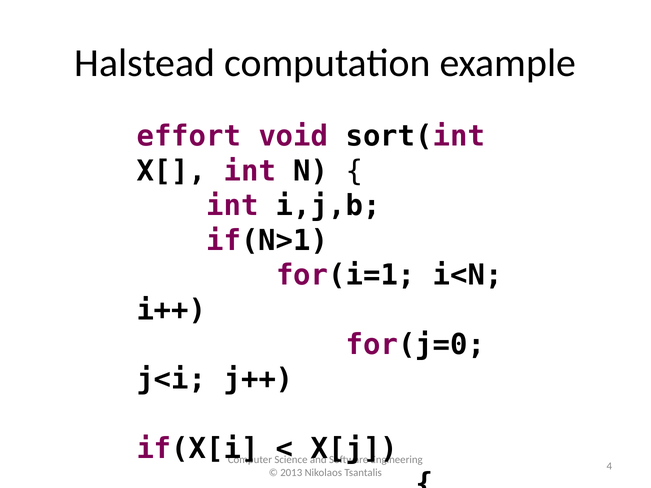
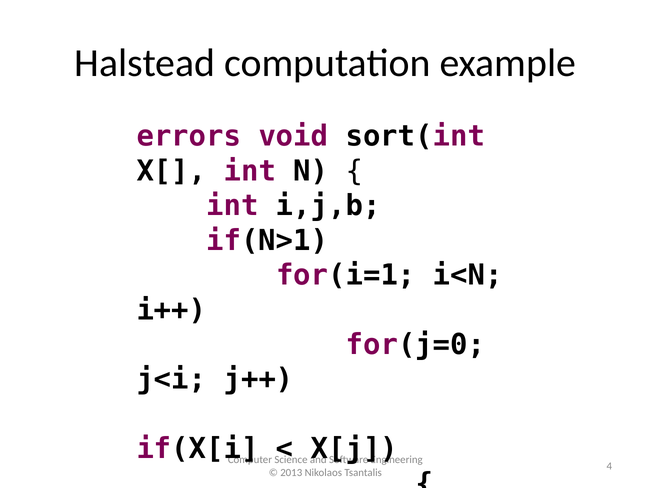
effort: effort -> errors
